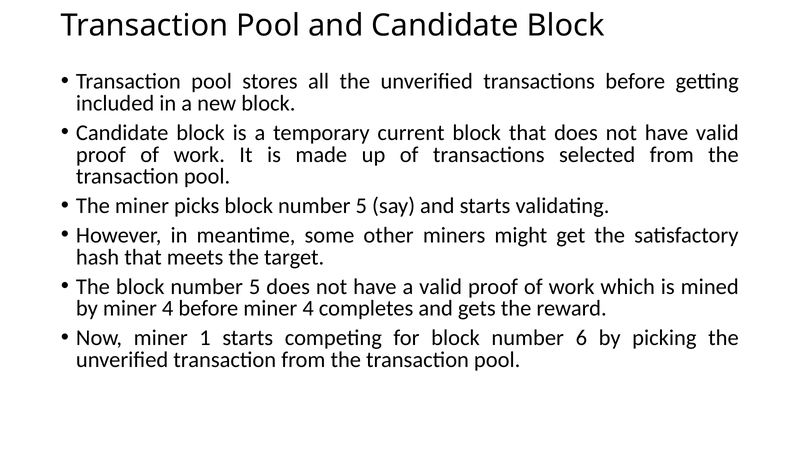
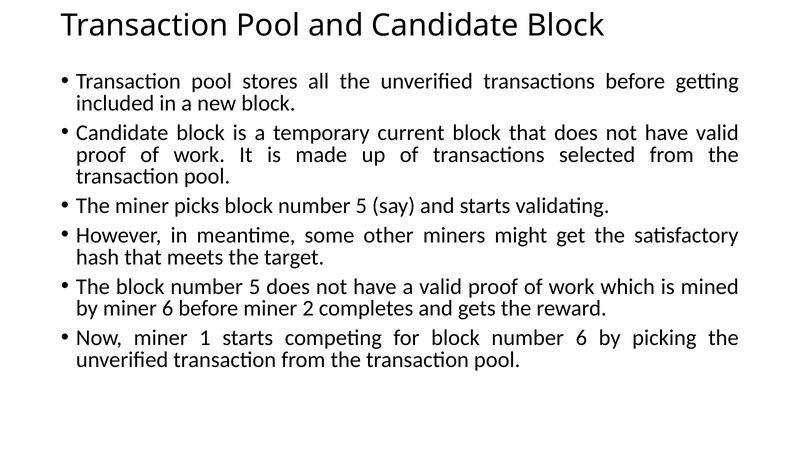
by miner 4: 4 -> 6
before miner 4: 4 -> 2
